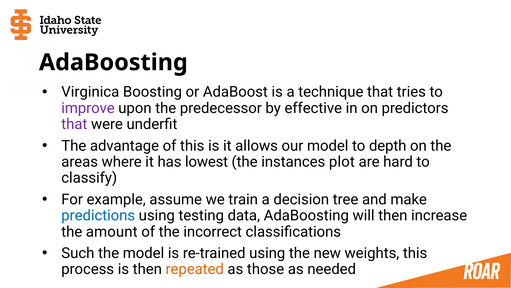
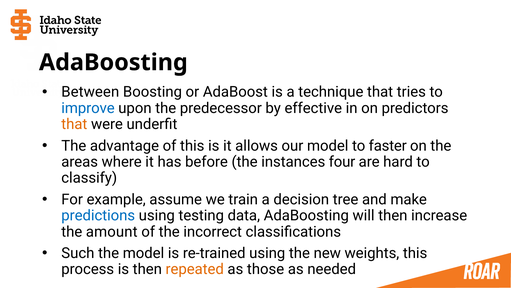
Virginica: Virginica -> Between
improve colour: purple -> blue
that at (74, 124) colour: purple -> orange
depth: depth -> faster
lowest: lowest -> before
plot: plot -> four
